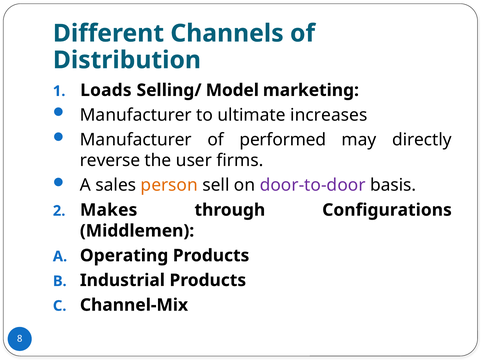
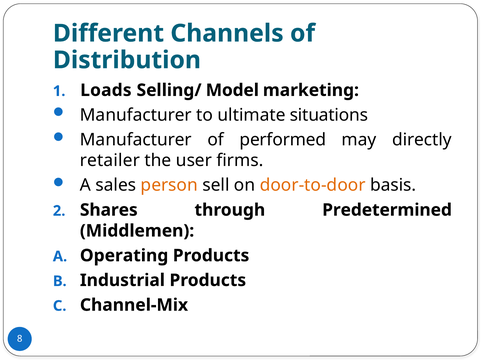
increases: increases -> situations
reverse: reverse -> retailer
door-to-door colour: purple -> orange
Makes: Makes -> Shares
Configurations: Configurations -> Predetermined
